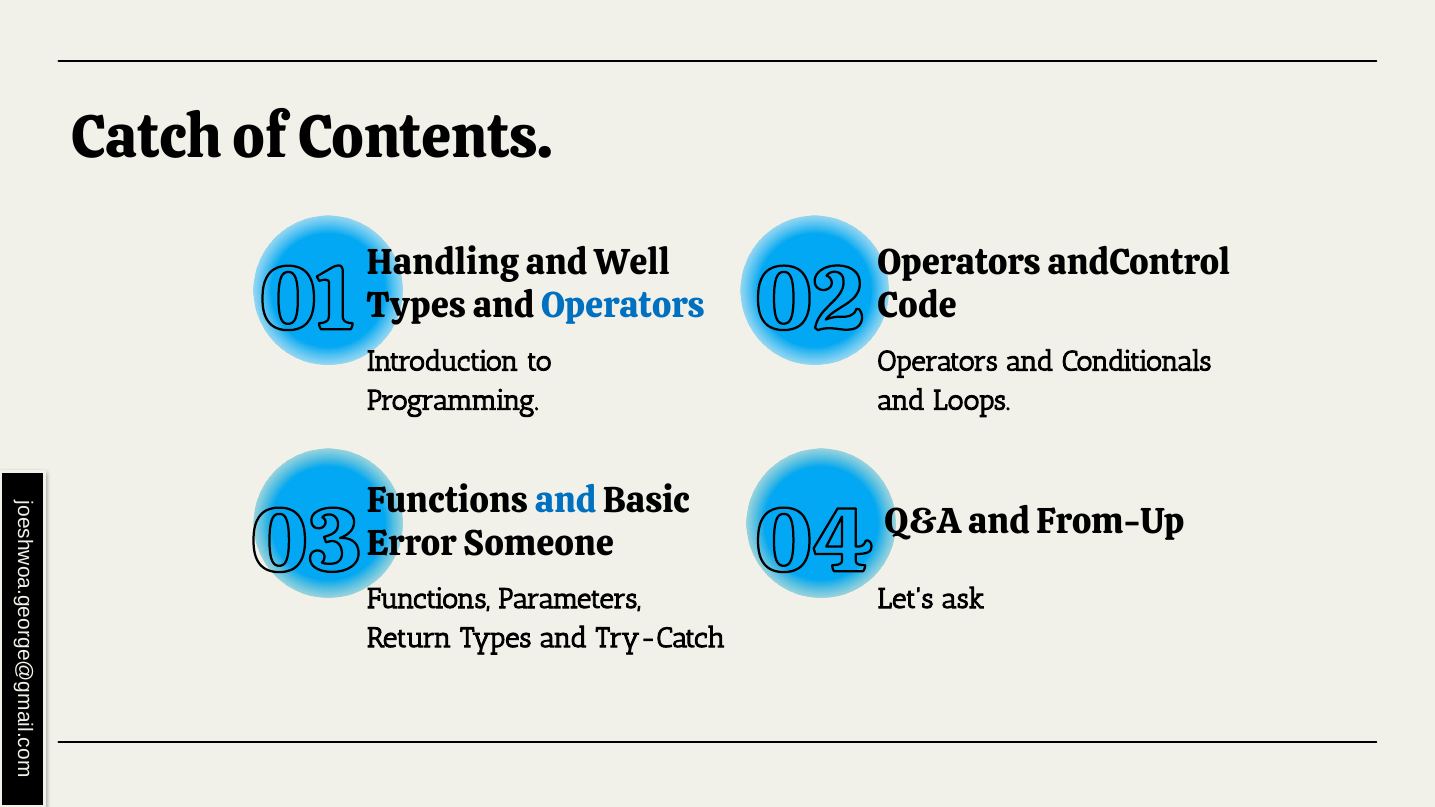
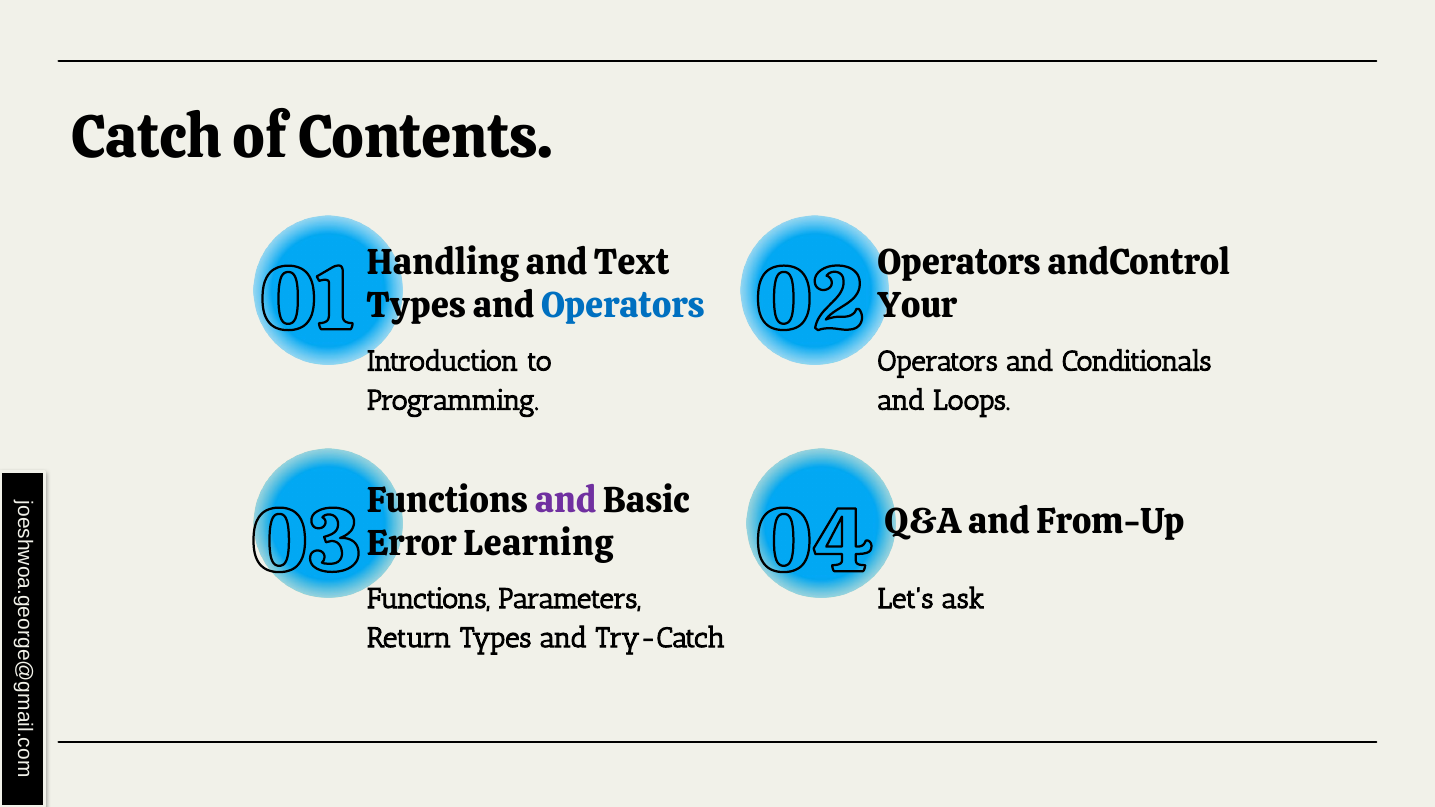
Well: Well -> Text
Code: Code -> Your
and at (566, 500) colour: blue -> purple
Someone: Someone -> Learning
